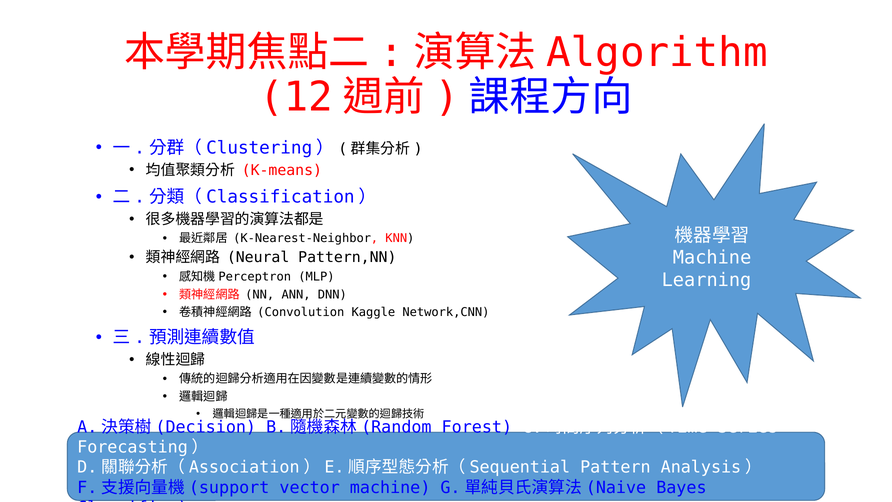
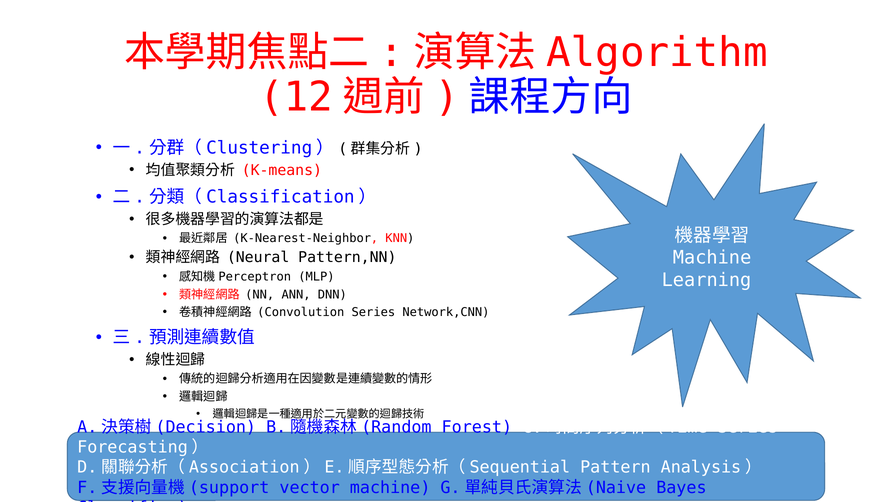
Convolution Kaggle: Kaggle -> Series
